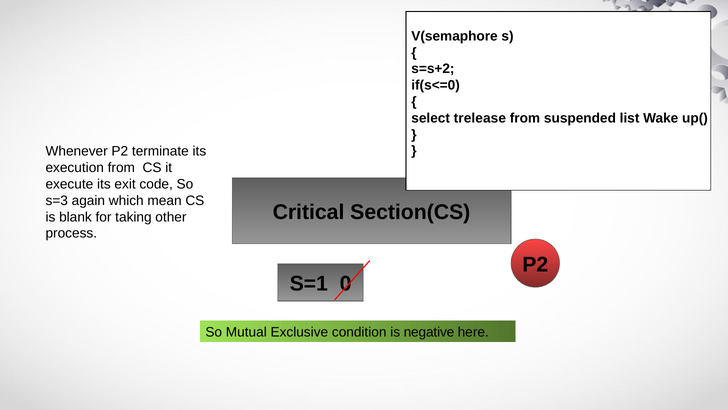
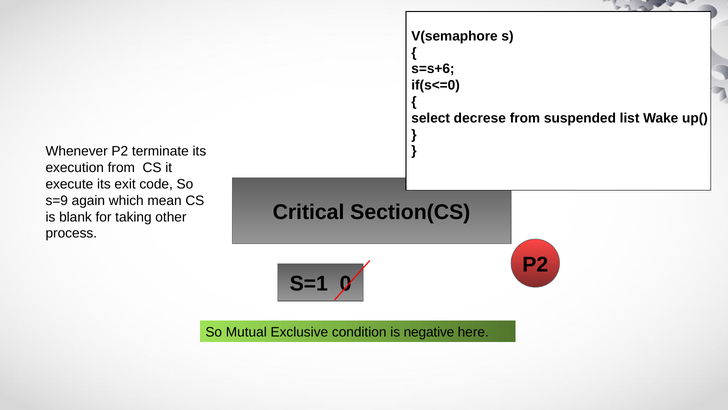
s=s+2: s=s+2 -> s=s+6
trelease: trelease -> decrese
s=3: s=3 -> s=9
